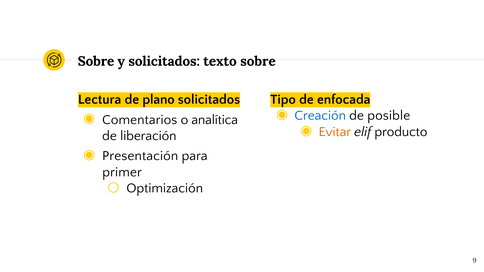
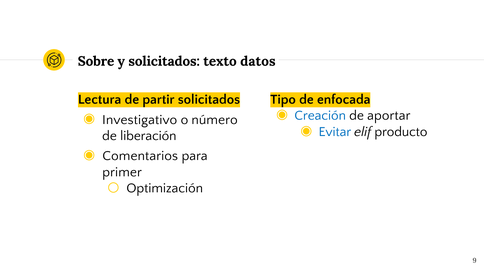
texto sobre: sobre -> datos
plano: plano -> partir
posible: posible -> aportar
Comentarios: Comentarios -> Investigativo
analítica: analítica -> número
Evitar colour: orange -> blue
Presentación: Presentación -> Comentarios
